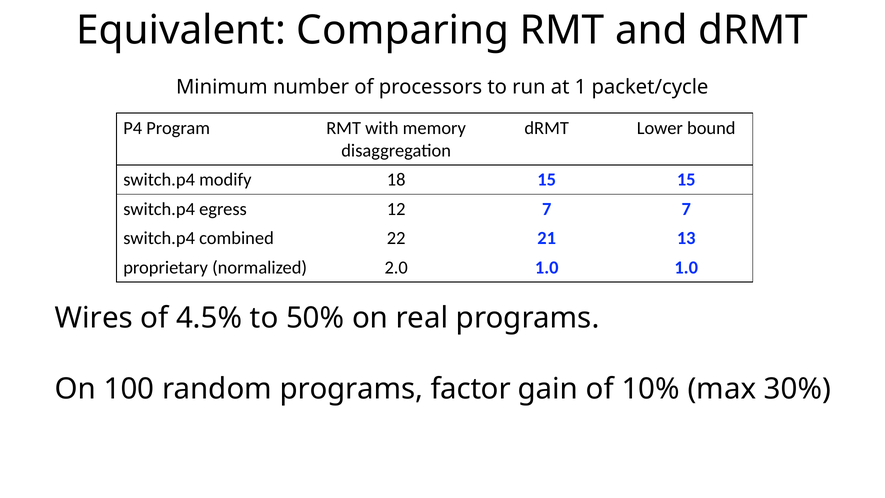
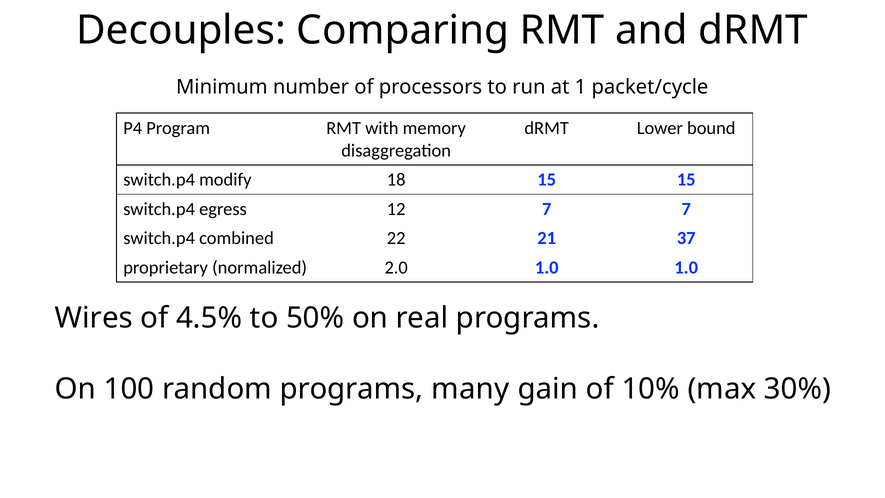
Equivalent: Equivalent -> Decouples
13: 13 -> 37
factor: factor -> many
